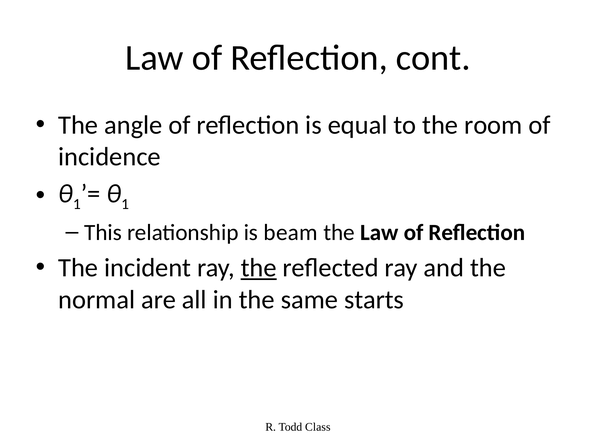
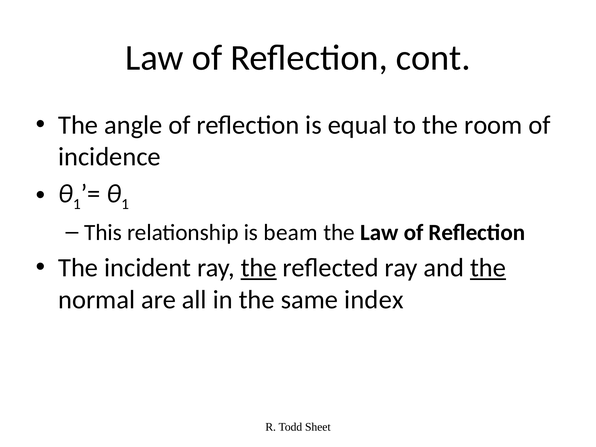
the at (488, 268) underline: none -> present
starts: starts -> index
Class: Class -> Sheet
